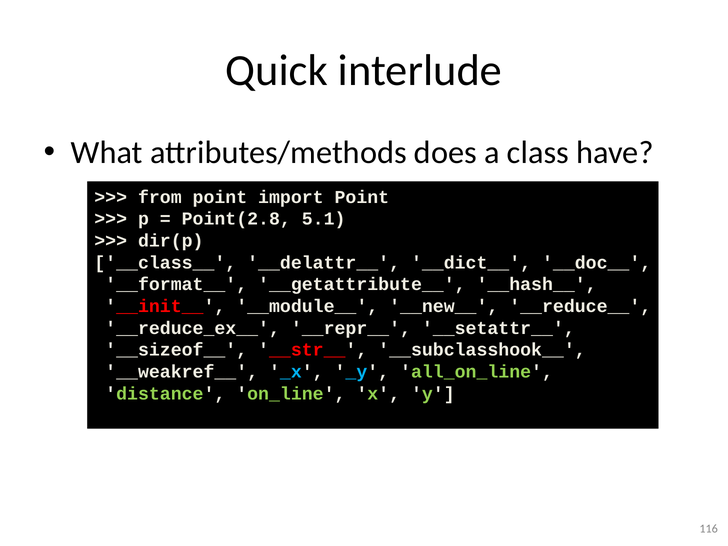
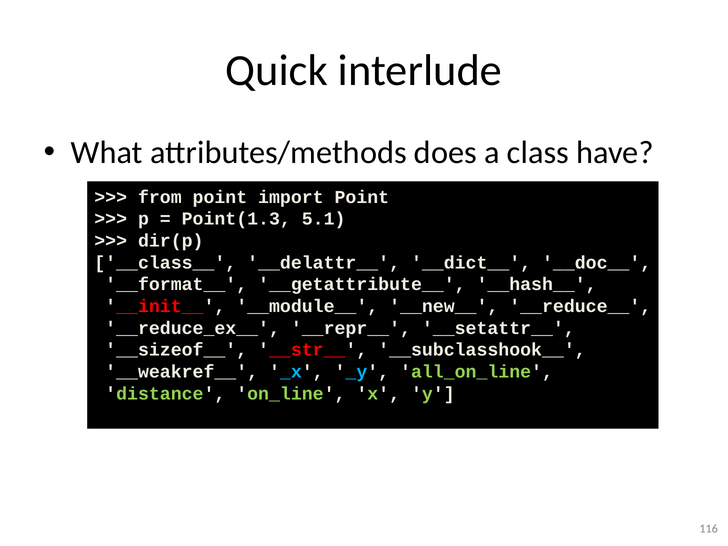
Point(2.8: Point(2.8 -> Point(1.3
